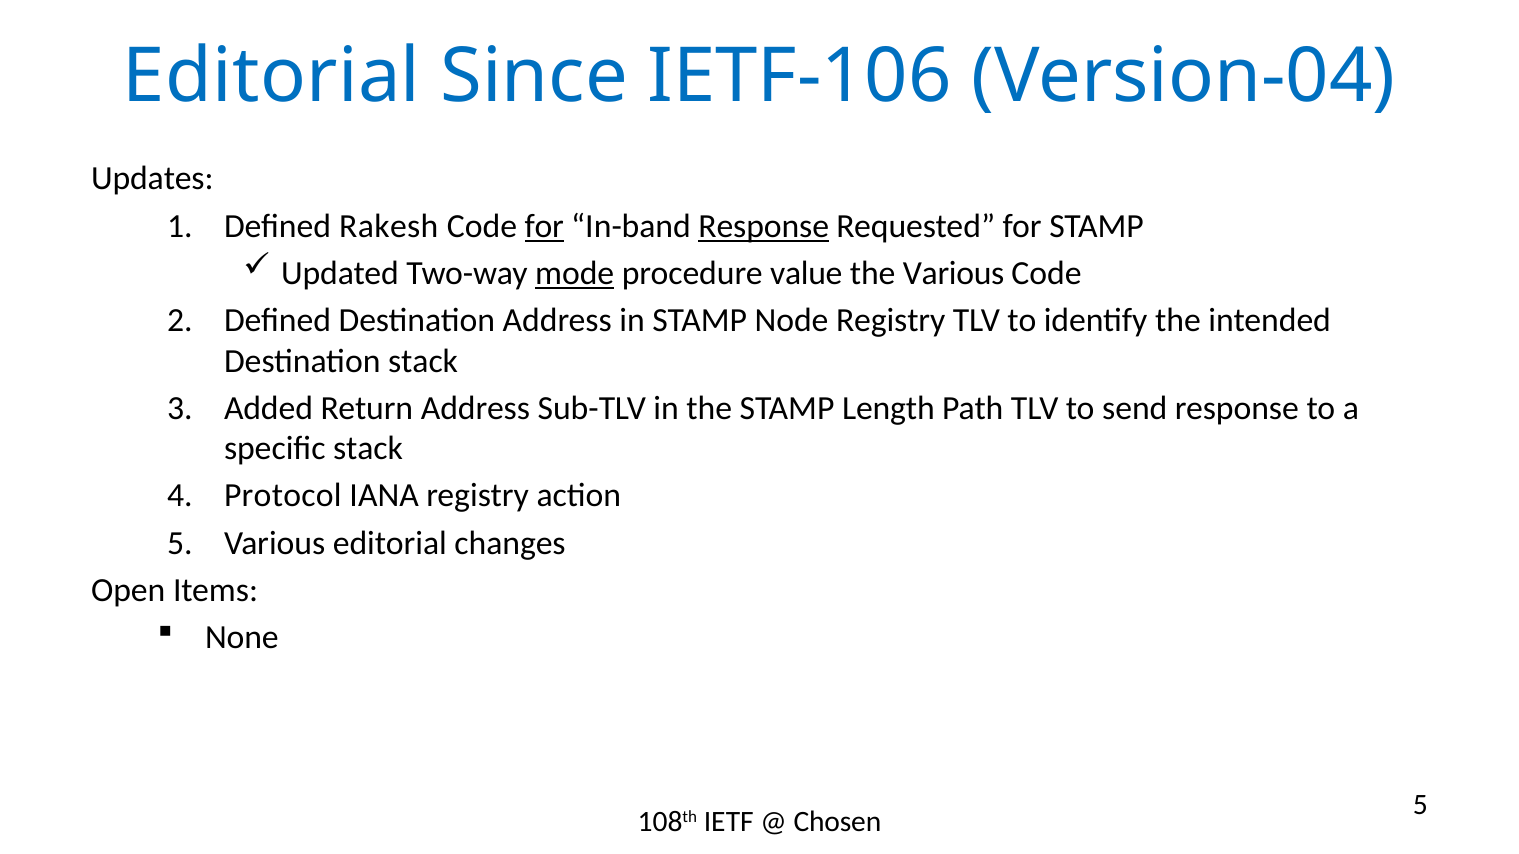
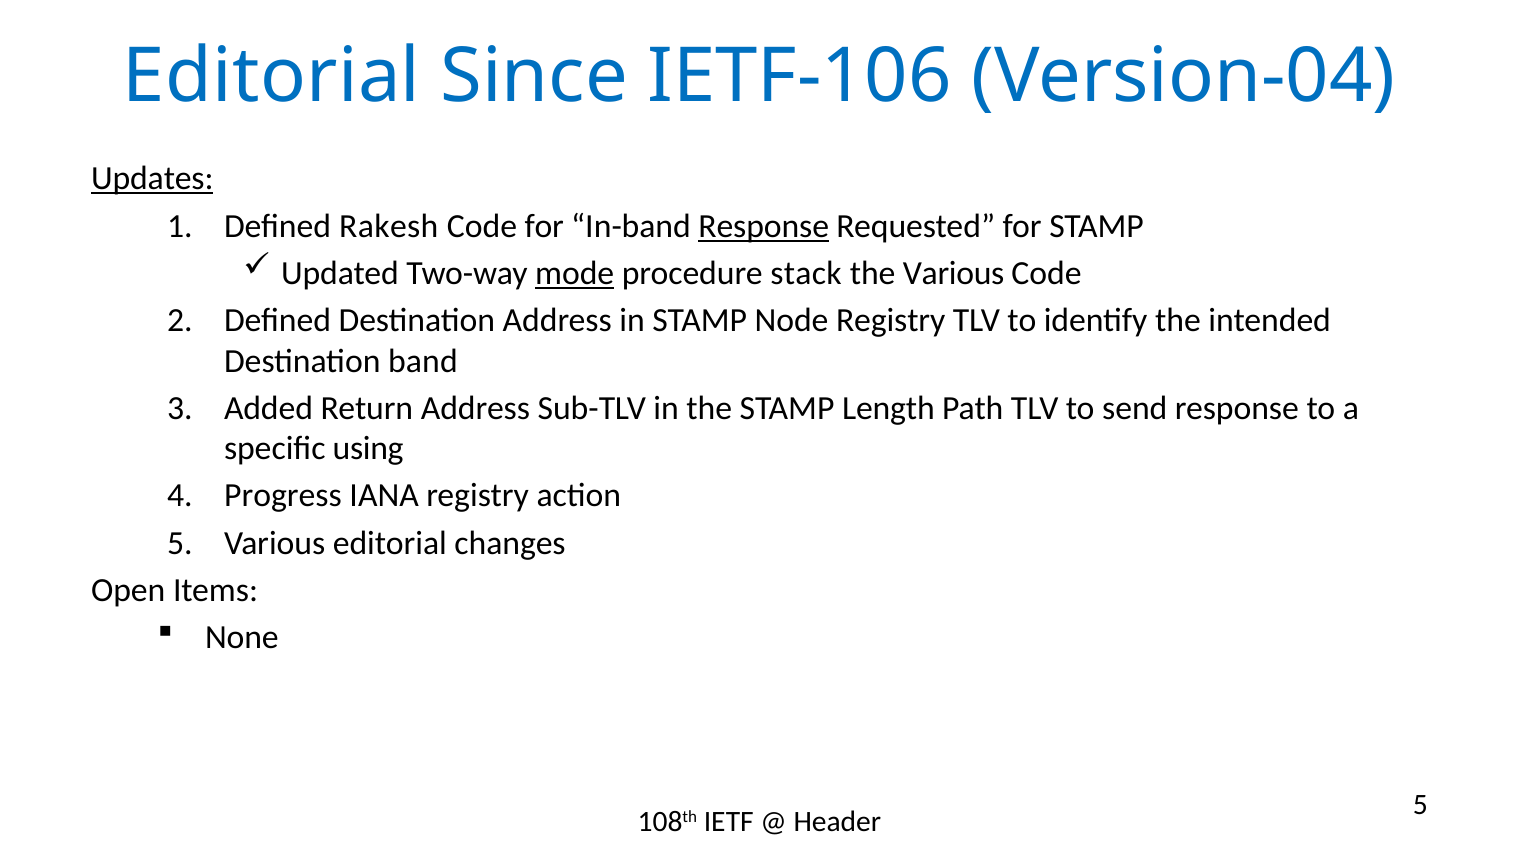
Updates underline: none -> present
for at (544, 226) underline: present -> none
value: value -> stack
Destination stack: stack -> band
specific stack: stack -> using
Protocol: Protocol -> Progress
Chosen: Chosen -> Header
